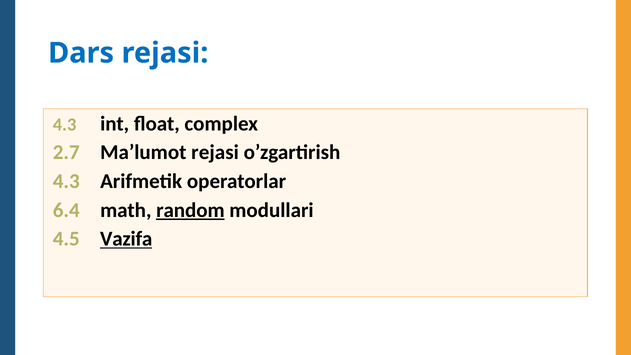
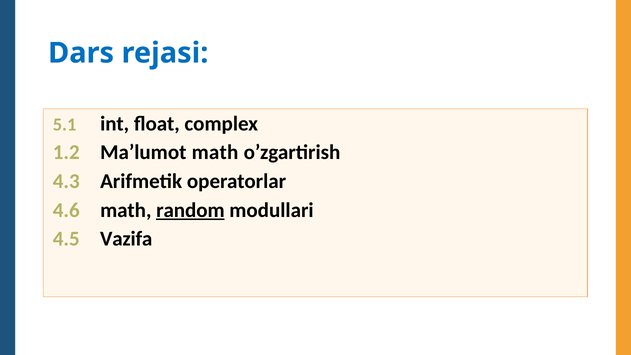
4.3 at (65, 125): 4.3 -> 5.1
2.7: 2.7 -> 1.2
Ma’lumot rejasi: rejasi -> math
6.4: 6.4 -> 4.6
Vazifa underline: present -> none
